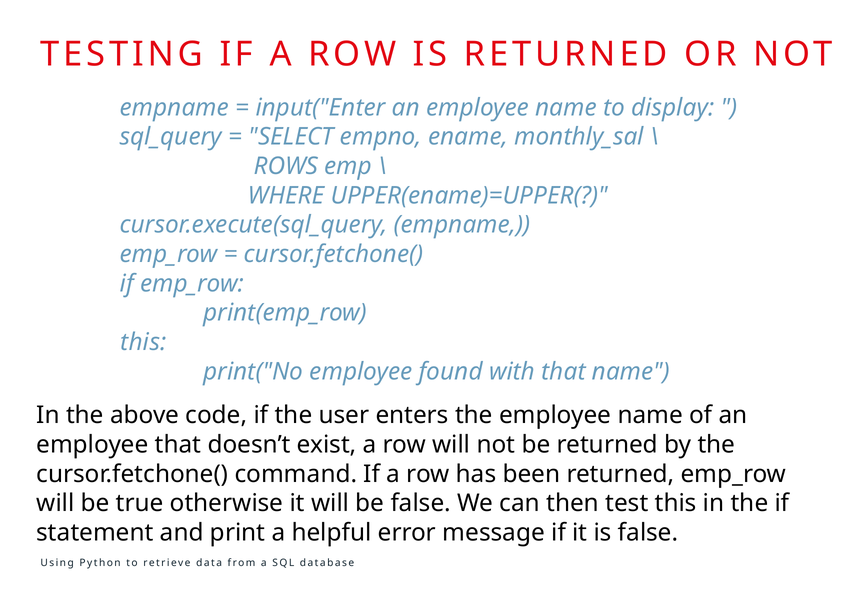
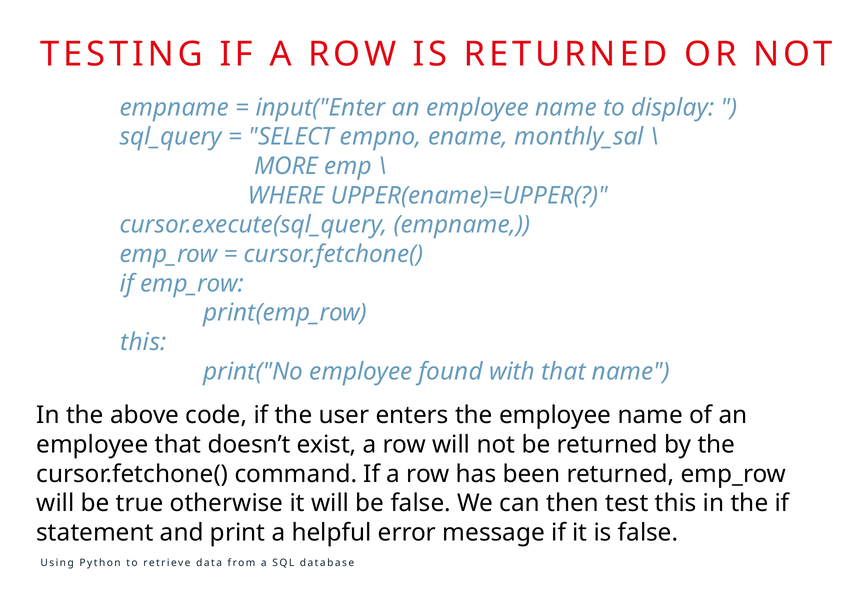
ROWS: ROWS -> MORE
